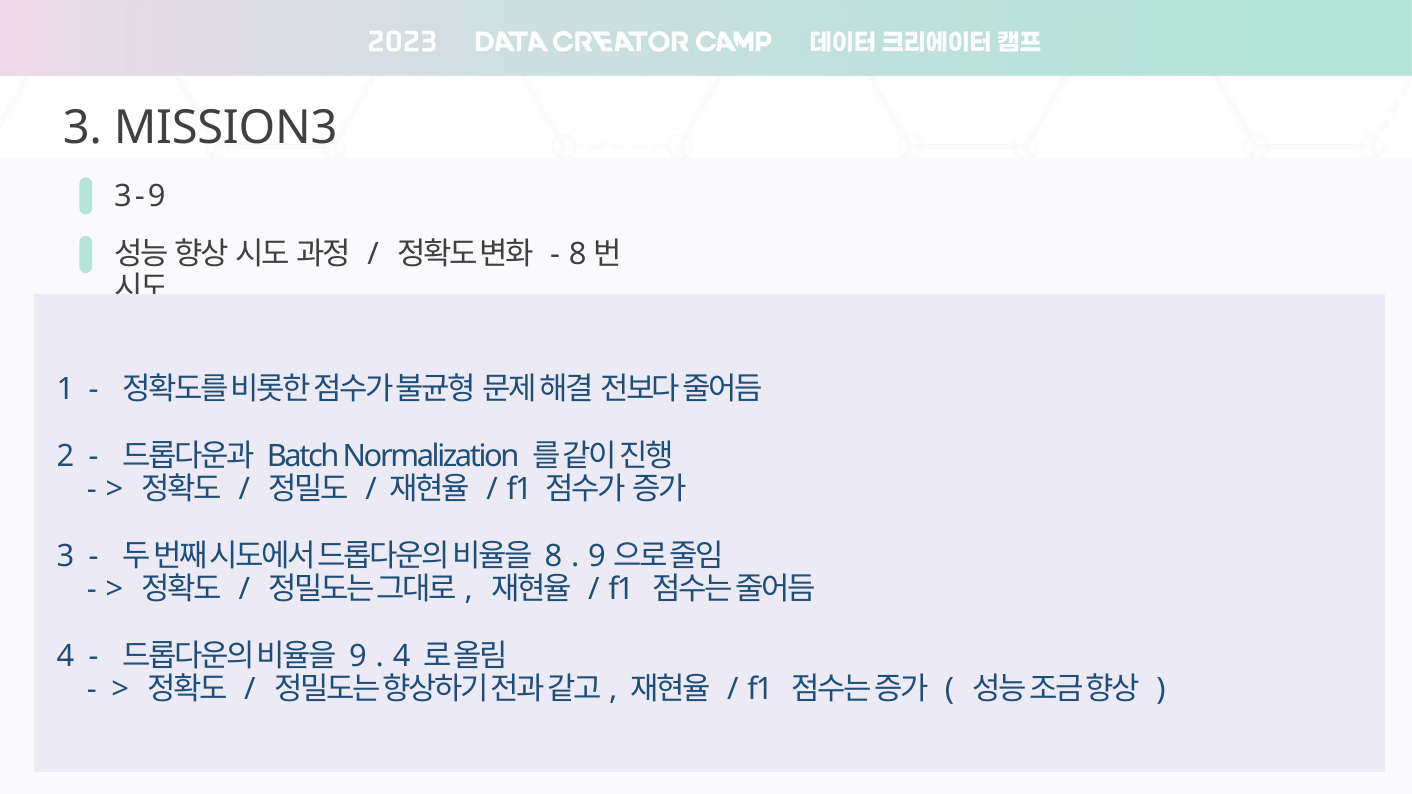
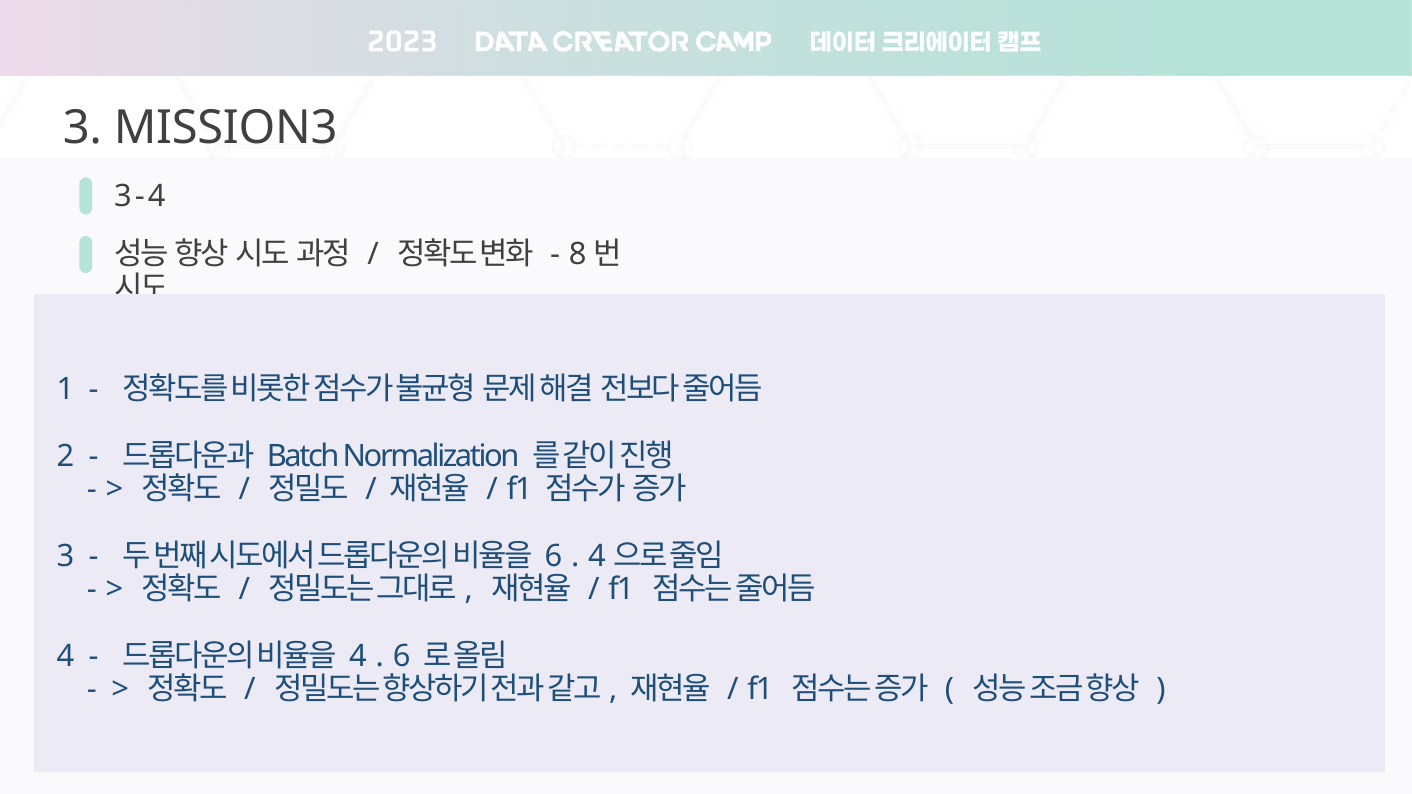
9 at (157, 196): 9 -> 4
8 at (554, 556): 8 -> 6
9 at (597, 556): 9 -> 4
9 at (358, 657): 9 -> 4
4 at (402, 657): 4 -> 6
